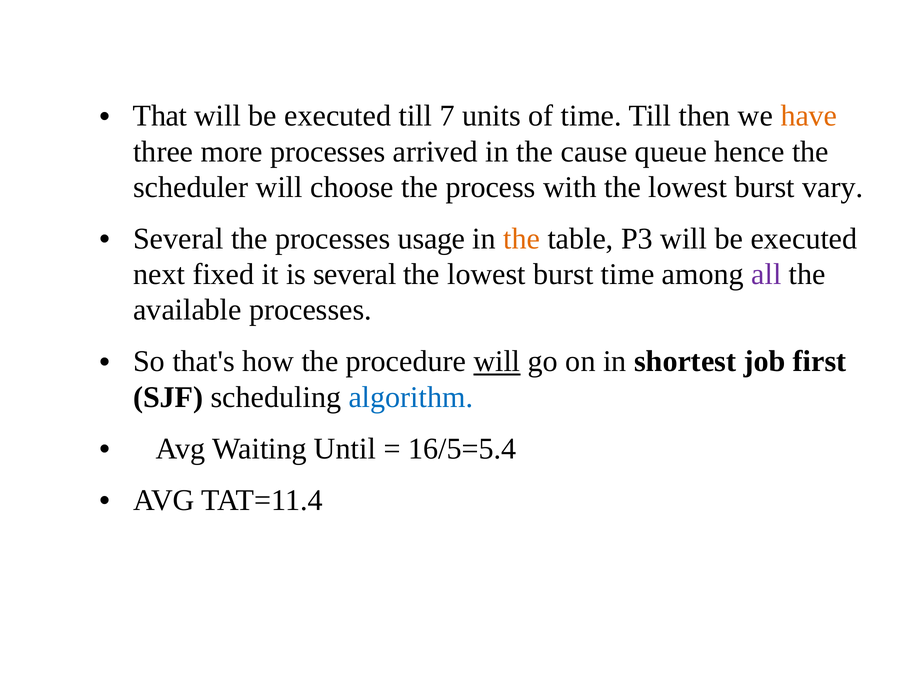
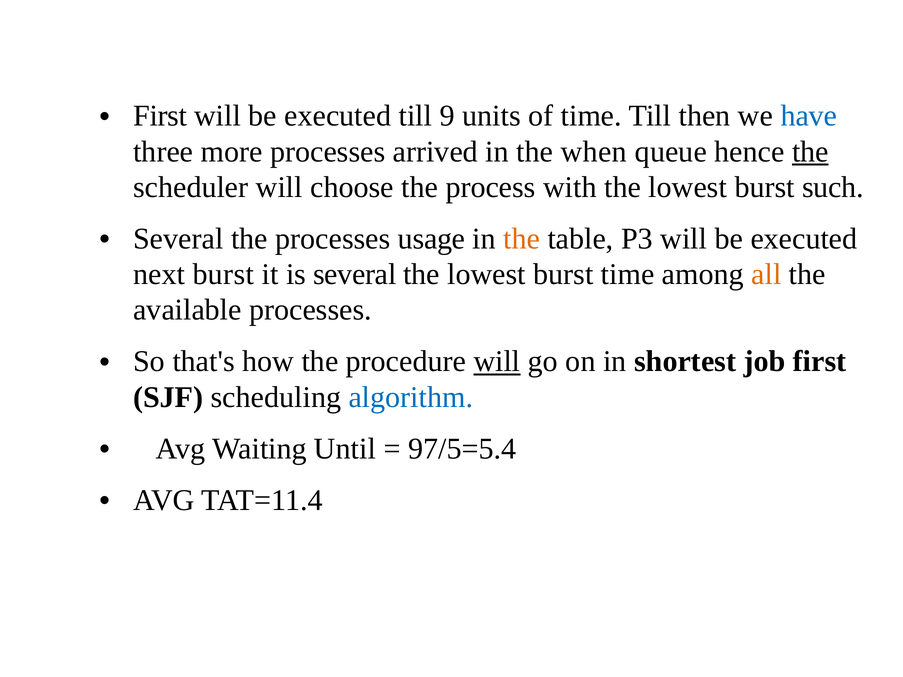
That at (160, 116): That -> First
7: 7 -> 9
have colour: orange -> blue
cause: cause -> when
the at (810, 152) underline: none -> present
vary: vary -> such
next fixed: fixed -> burst
all colour: purple -> orange
16/5=5.4: 16/5=5.4 -> 97/5=5.4
